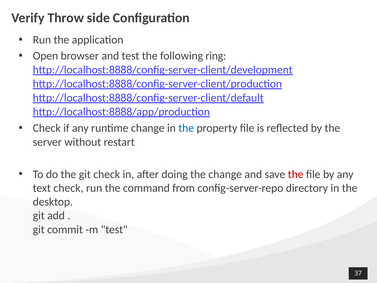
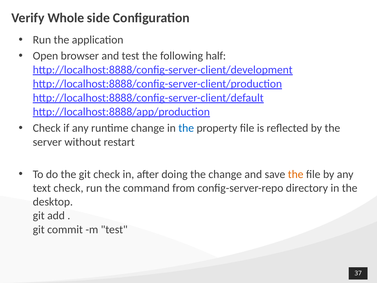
Throw: Throw -> Whole
ring: ring -> half
the at (296, 174) colour: red -> orange
